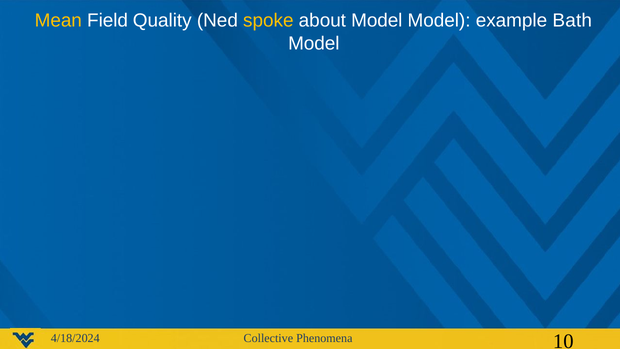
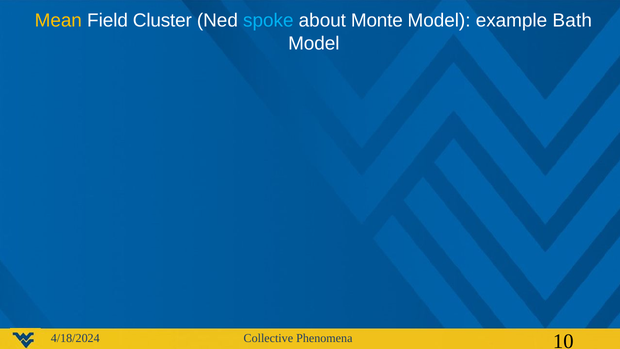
Quality: Quality -> Cluster
spoke colour: yellow -> light blue
about Model: Model -> Monte
